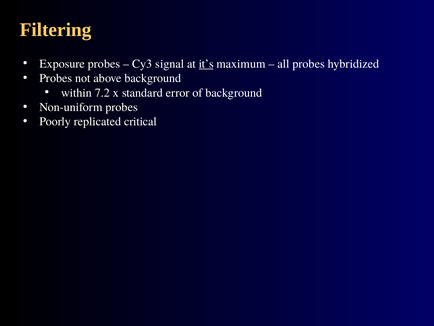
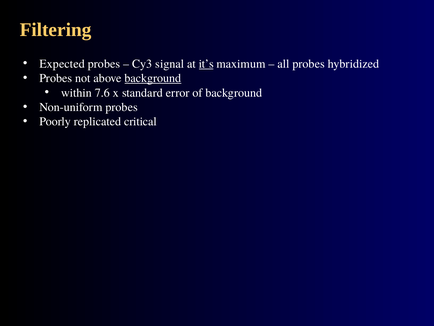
Exposure: Exposure -> Expected
background at (153, 78) underline: none -> present
7.2: 7.2 -> 7.6
